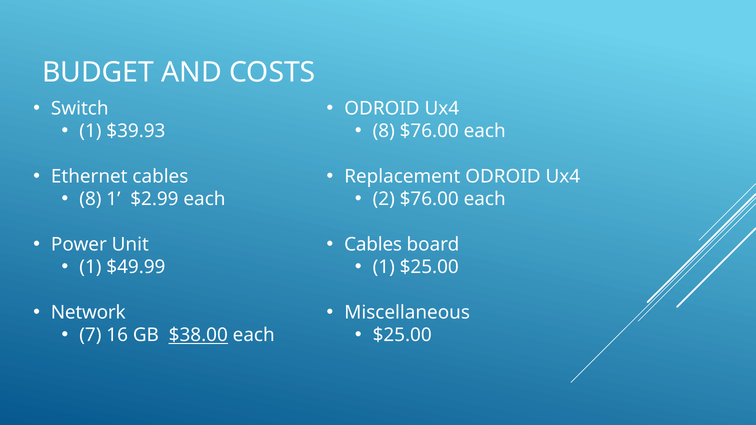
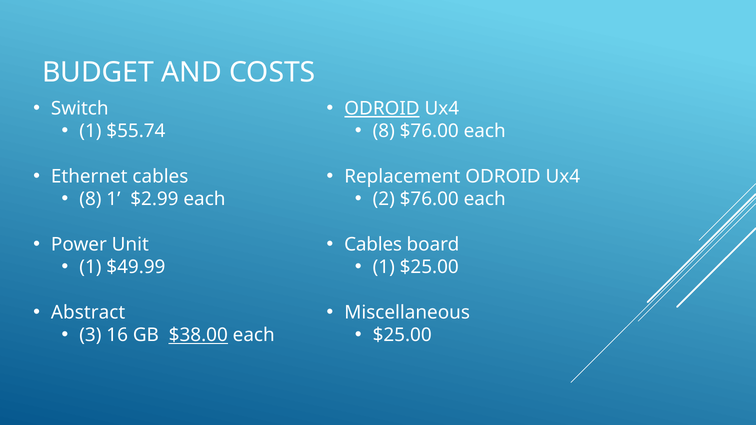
ODROID at (382, 109) underline: none -> present
$39.93: $39.93 -> $55.74
Network: Network -> Abstract
7: 7 -> 3
